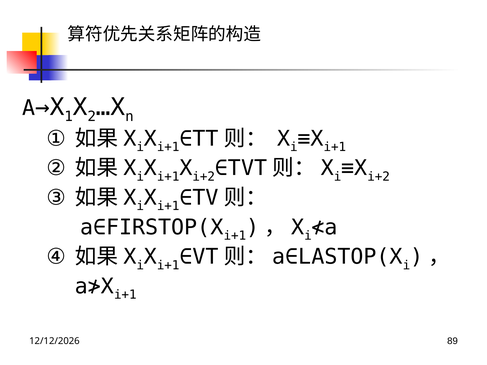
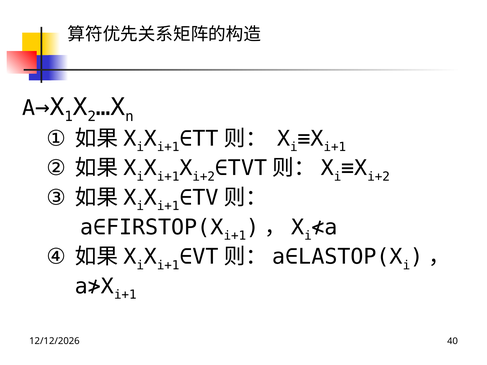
89: 89 -> 40
